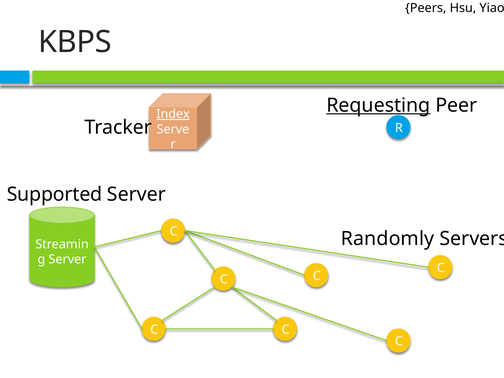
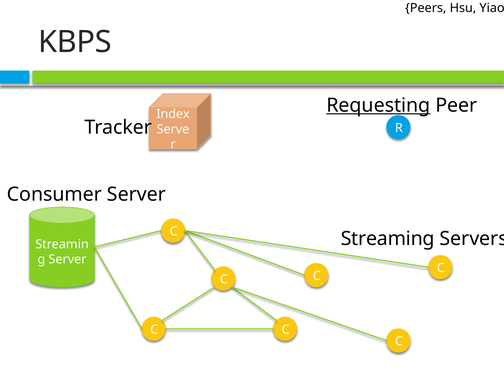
Index underline: present -> none
Supported: Supported -> Consumer
Randomly: Randomly -> Streaming
